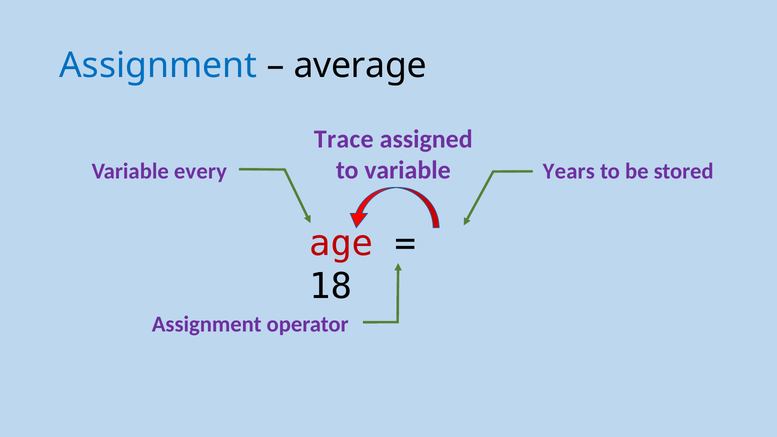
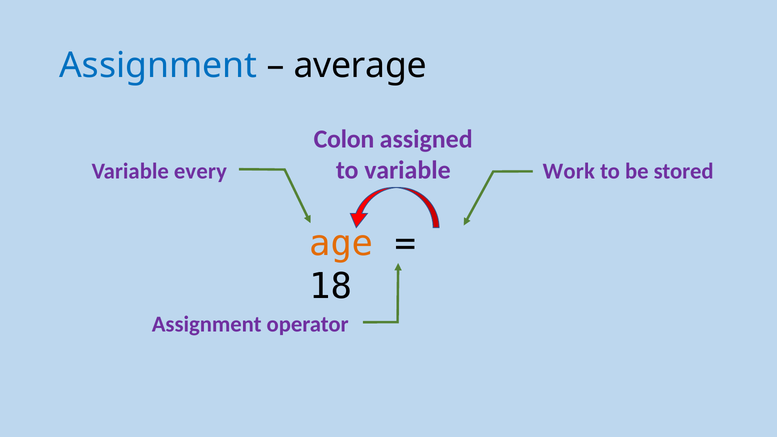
Trace: Trace -> Colon
Years: Years -> Work
age colour: red -> orange
